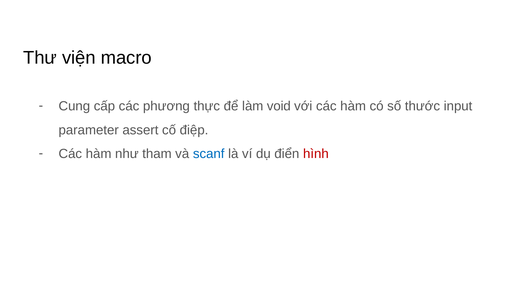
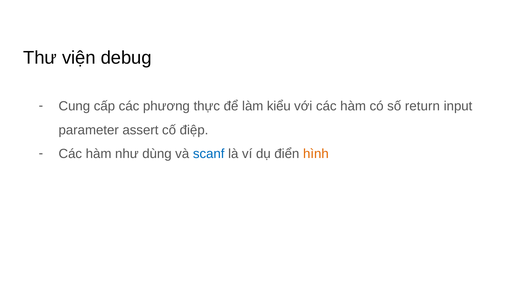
macro: macro -> debug
void: void -> kiểu
thước: thước -> return
tham: tham -> dùng
hình colour: red -> orange
